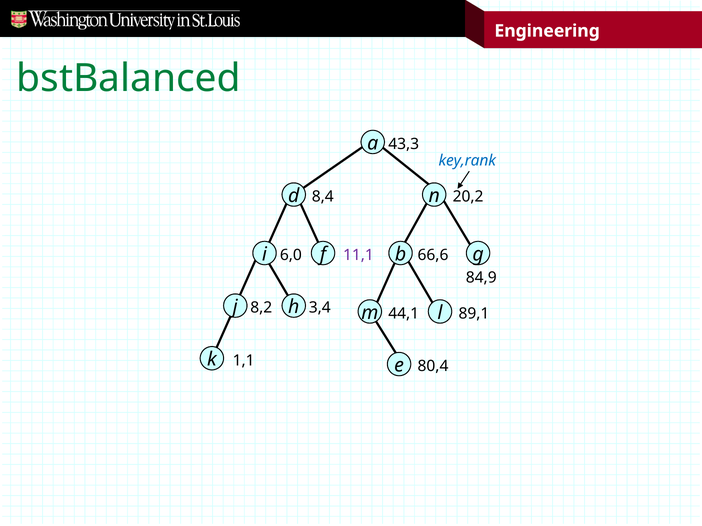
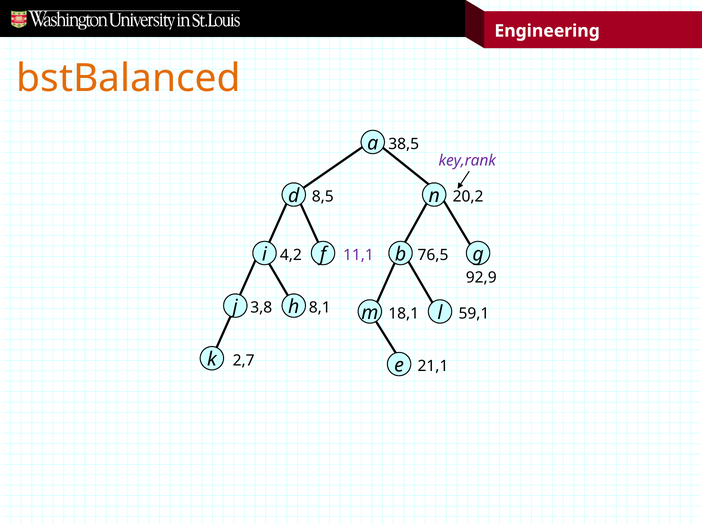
bstBalanced colour: green -> orange
43,3: 43,3 -> 38,5
key,rank colour: blue -> purple
8,4: 8,4 -> 8,5
6,0: 6,0 -> 4,2
66,6: 66,6 -> 76,5
84,9: 84,9 -> 92,9
8,2: 8,2 -> 3,8
3,4: 3,4 -> 8,1
44,1: 44,1 -> 18,1
89,1: 89,1 -> 59,1
1,1: 1,1 -> 2,7
80,4: 80,4 -> 21,1
